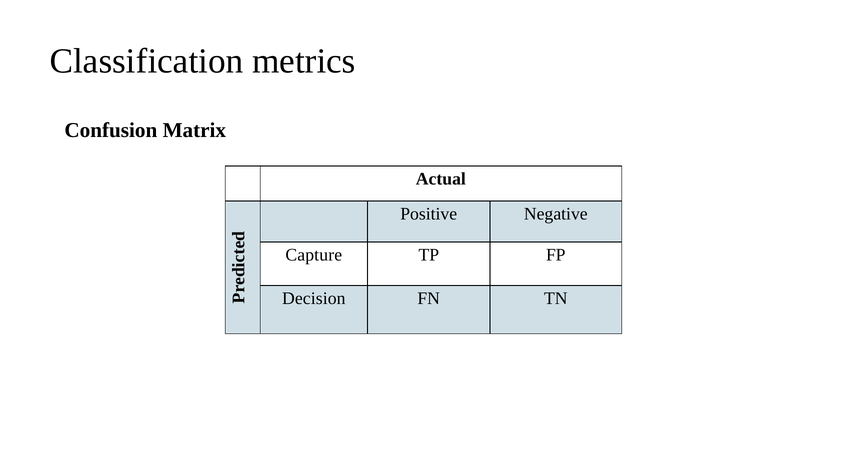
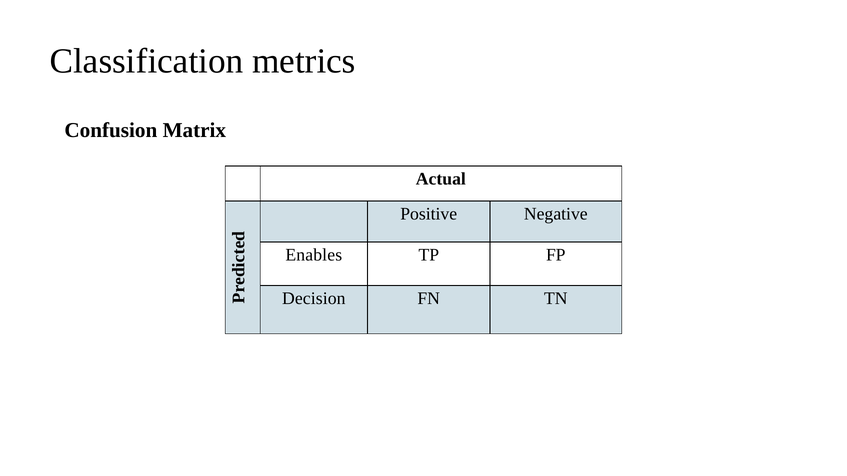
Capture: Capture -> Enables
